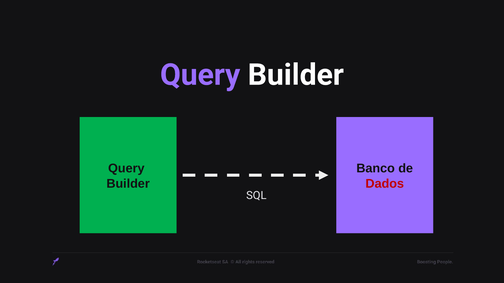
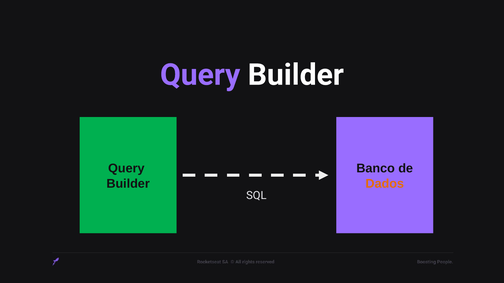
Dados colour: red -> orange
